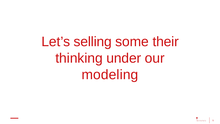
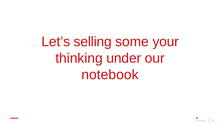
their: their -> your
modeling: modeling -> notebook
